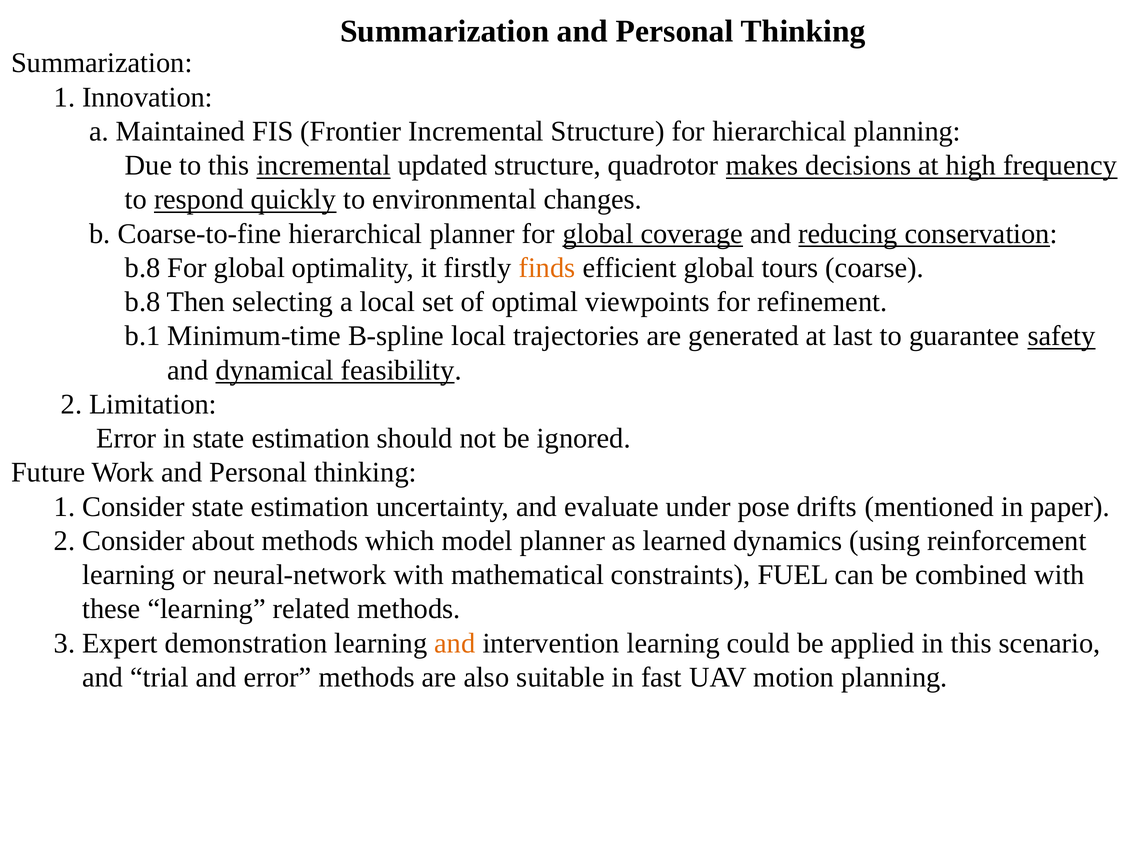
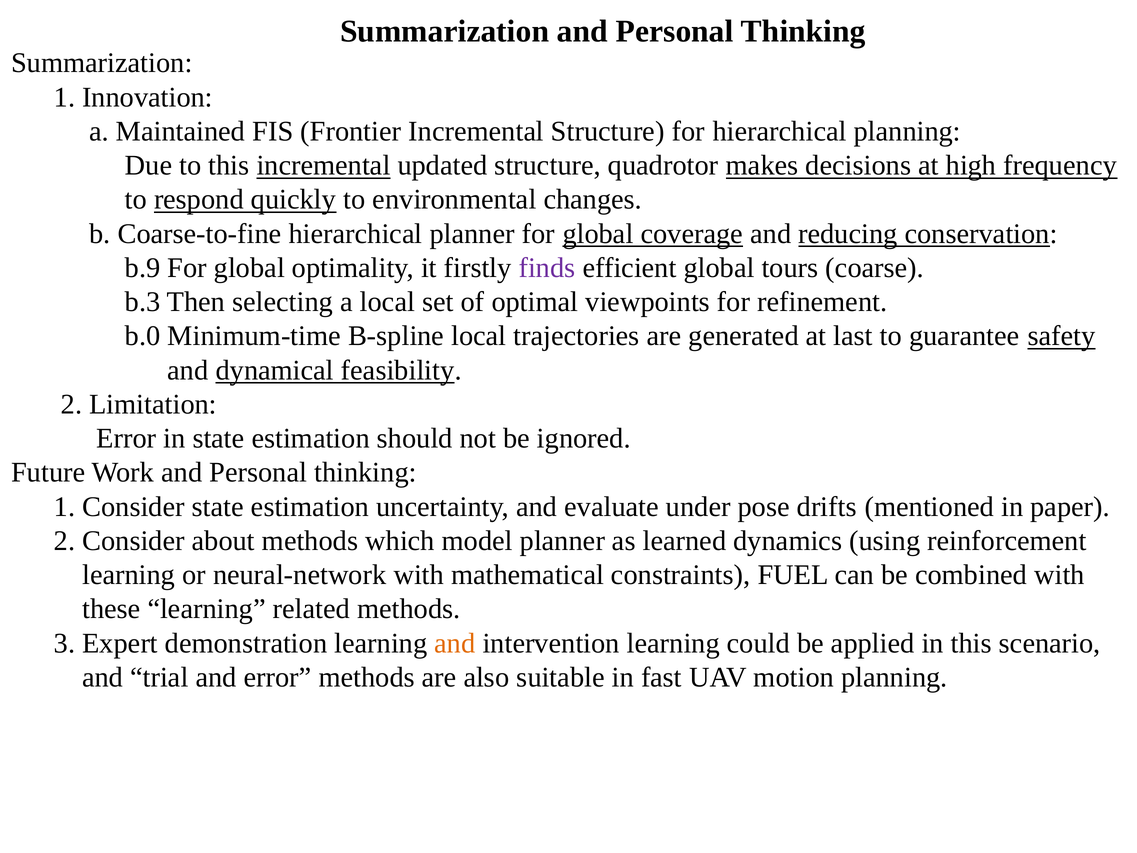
b.8 at (143, 268): b.8 -> b.9
finds colour: orange -> purple
b.8 at (143, 302): b.8 -> b.3
b.1: b.1 -> b.0
